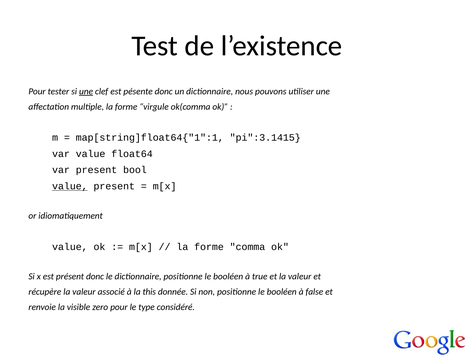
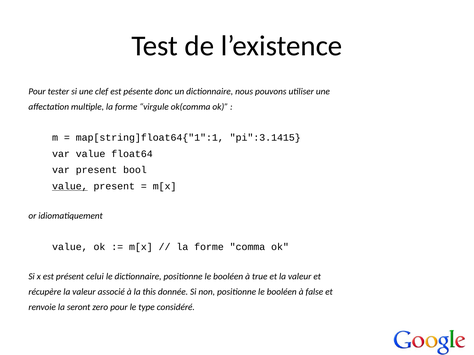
une at (86, 91) underline: present -> none
présent donc: donc -> celui
visible: visible -> seront
